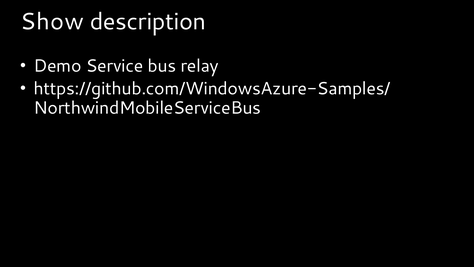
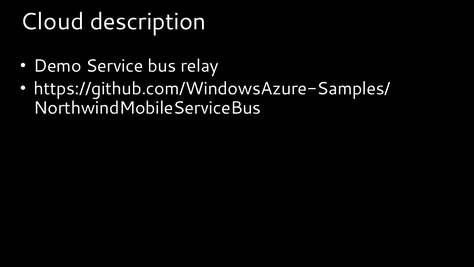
Show: Show -> Cloud
